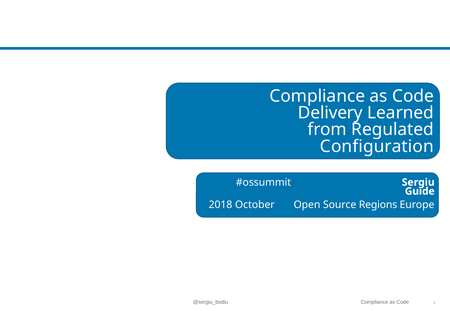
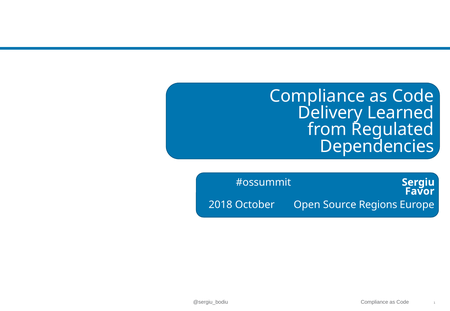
Configuration: Configuration -> Dependencies
Guide: Guide -> Favor
